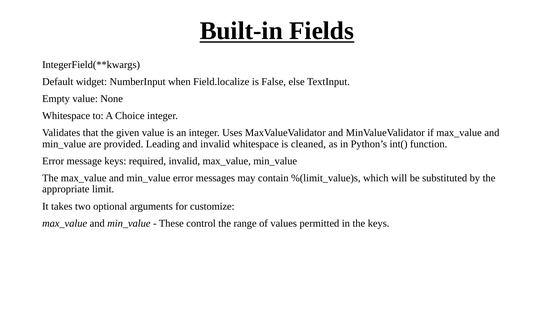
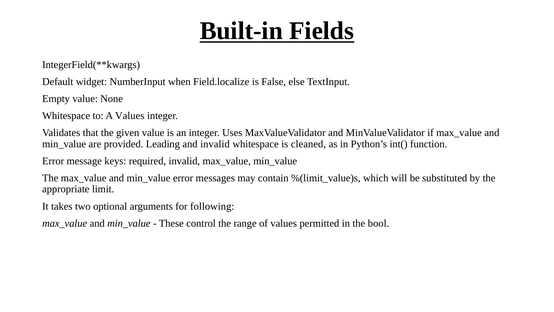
A Choice: Choice -> Values
customize: customize -> following
the keys: keys -> bool
